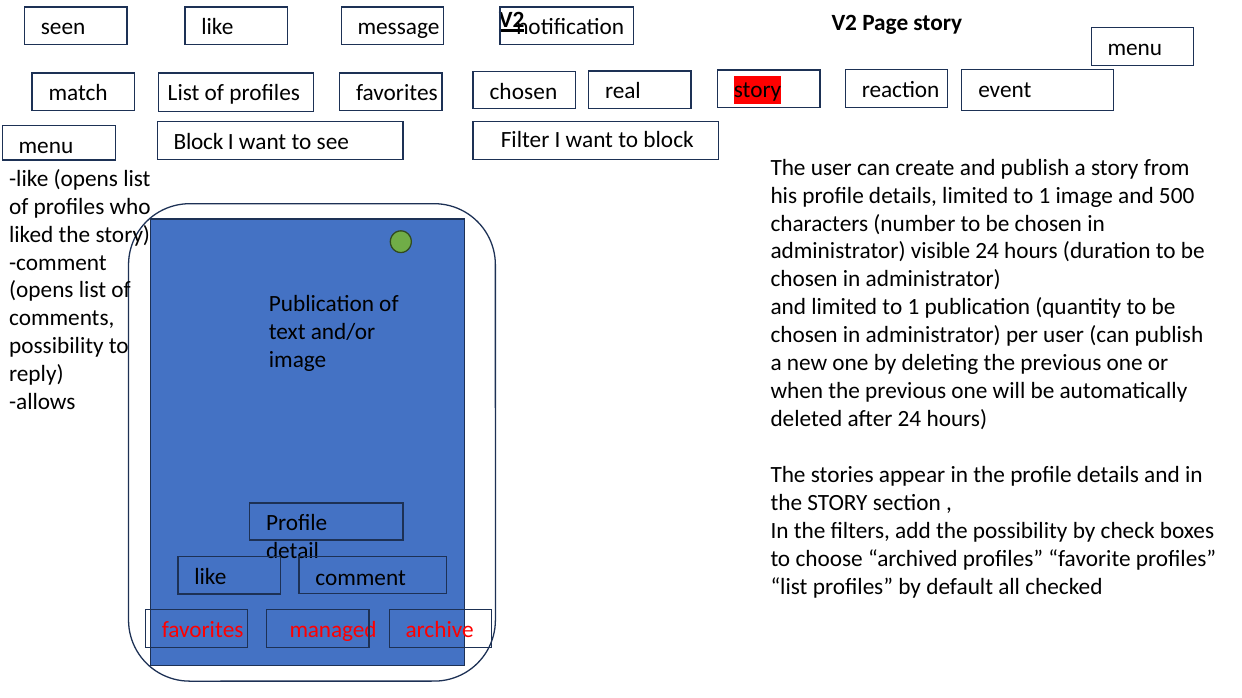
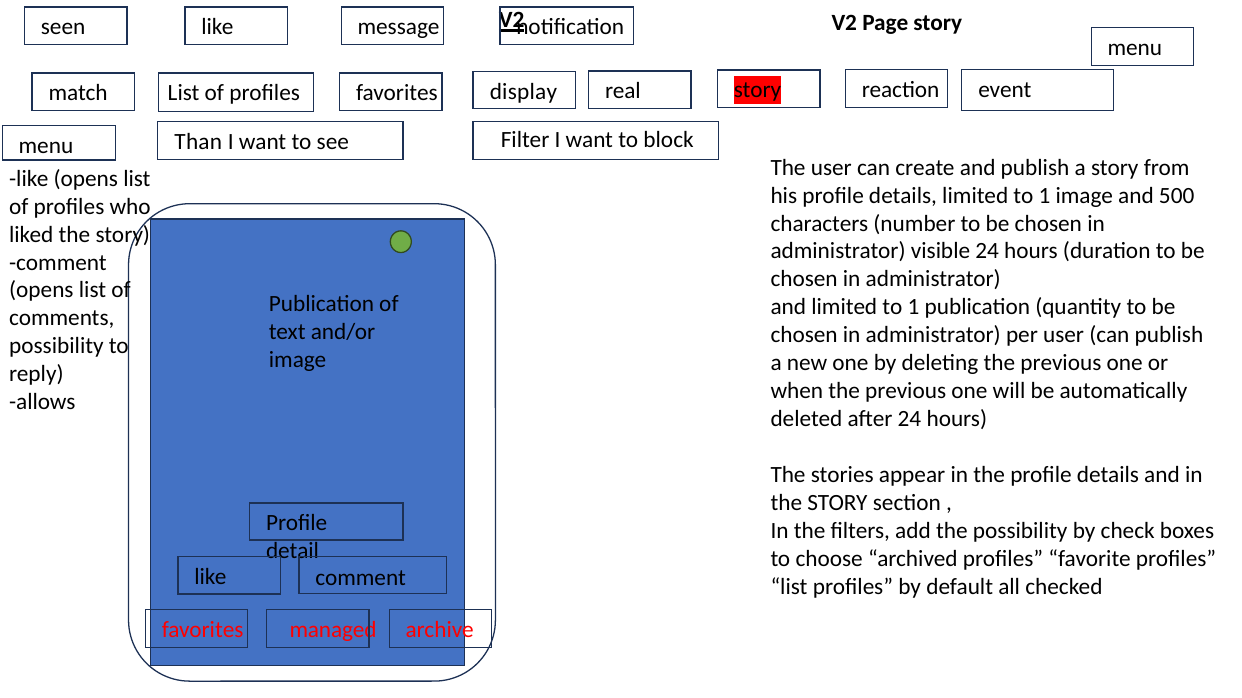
favorites chosen: chosen -> display
Block at (199, 142): Block -> Than
